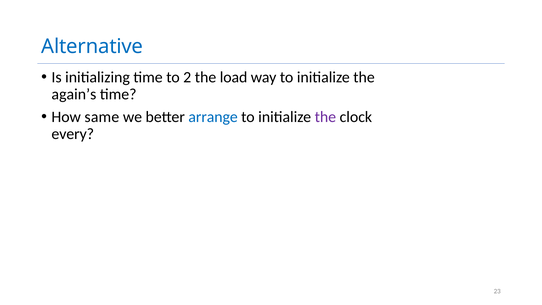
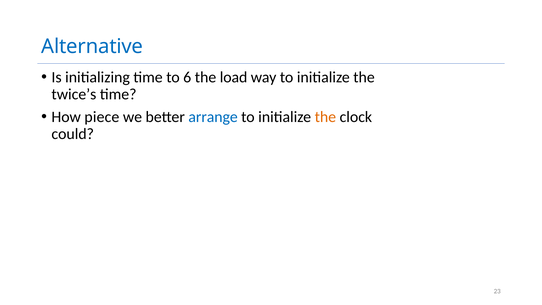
2: 2 -> 6
again’s: again’s -> twice’s
same: same -> piece
the at (325, 117) colour: purple -> orange
every: every -> could
